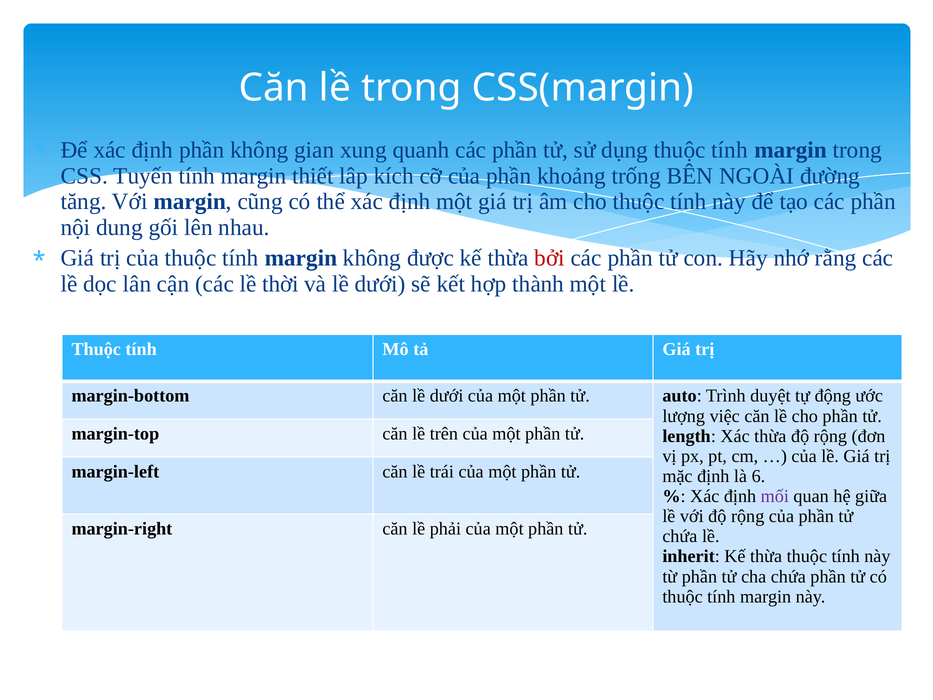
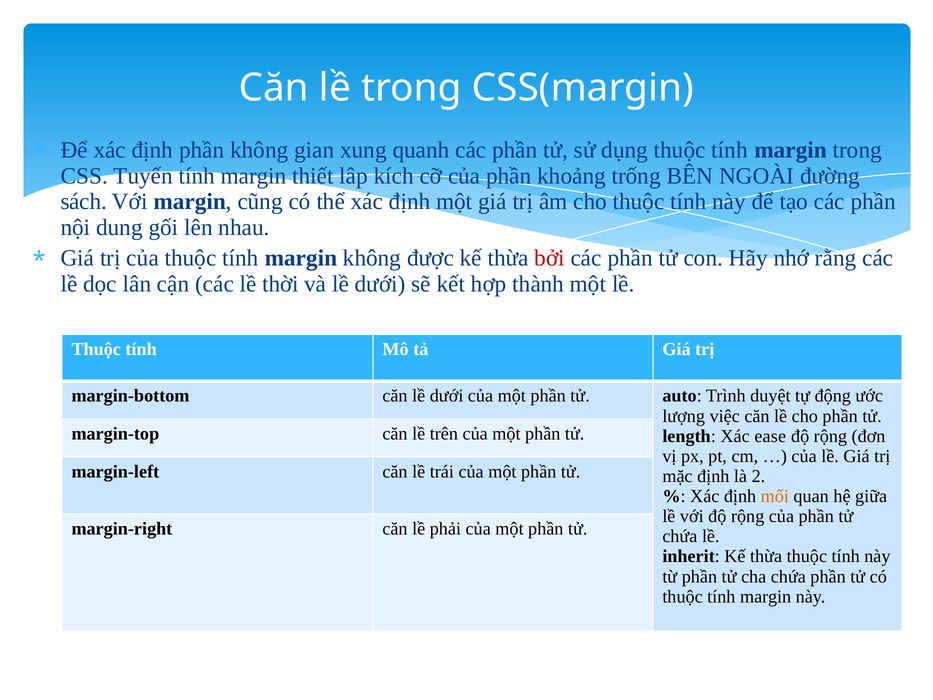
tăng: tăng -> sách
Xác thừa: thừa -> ease
6: 6 -> 2
mối colour: purple -> orange
